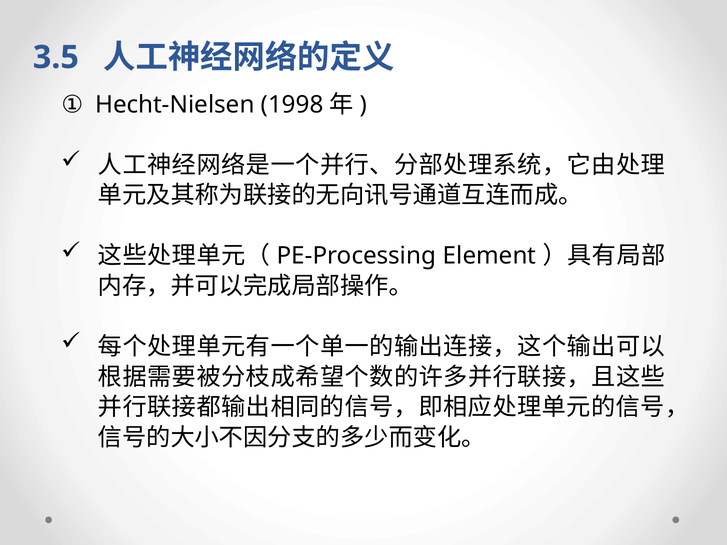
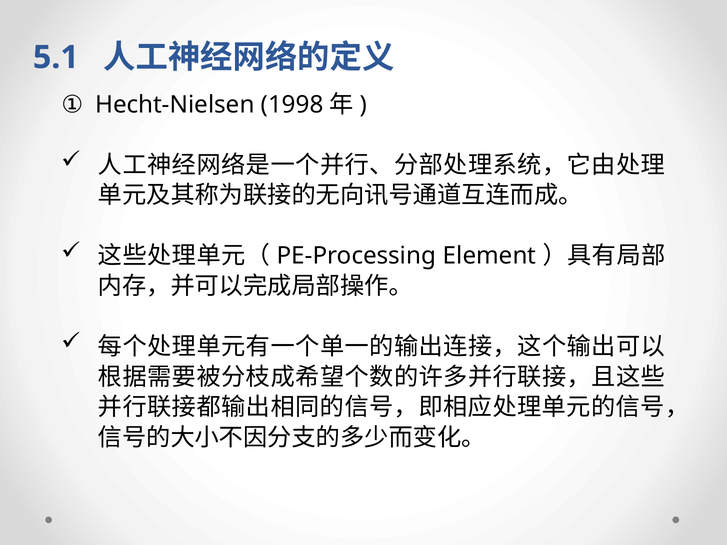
3.5: 3.5 -> 5.1
